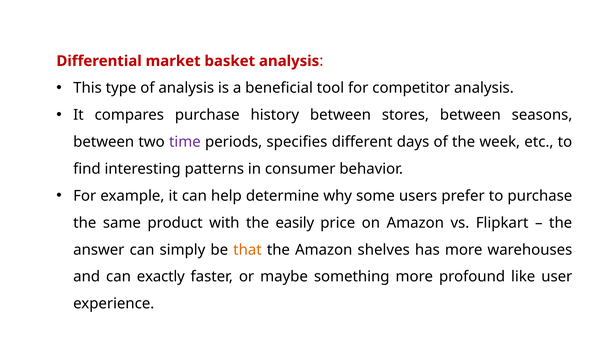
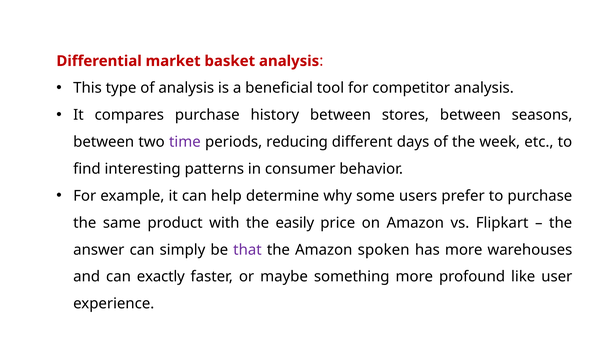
specifies: specifies -> reducing
that colour: orange -> purple
shelves: shelves -> spoken
